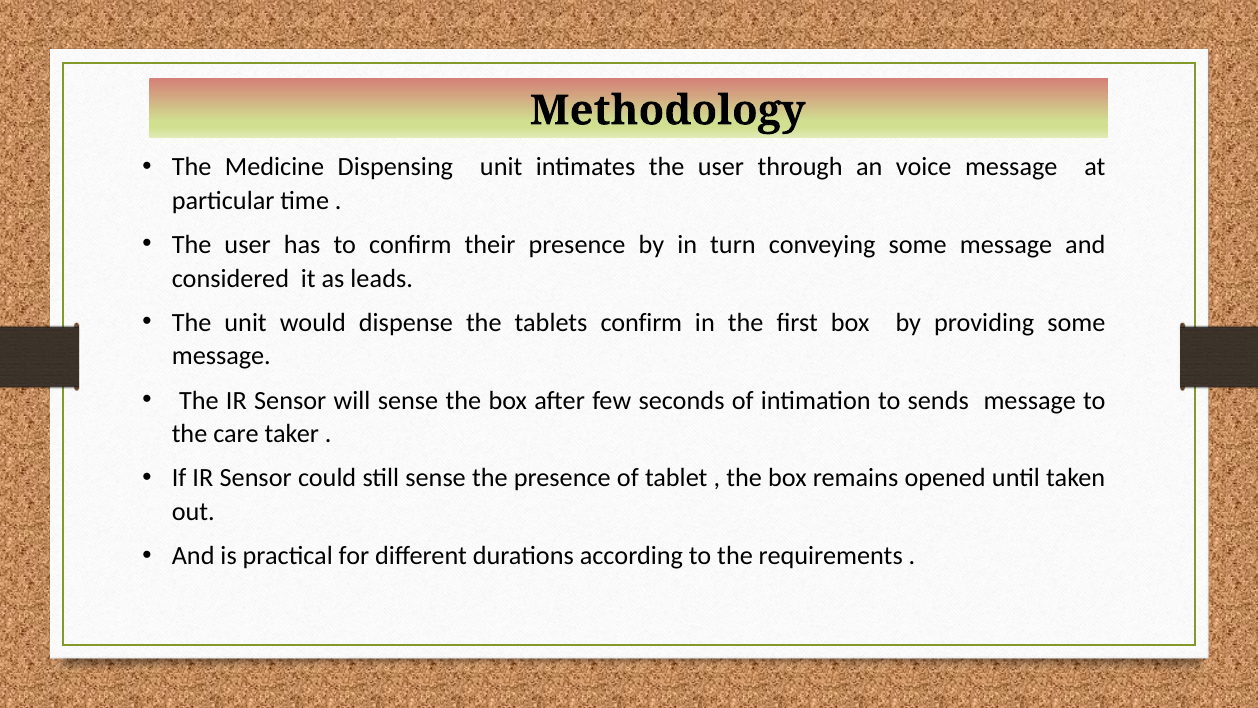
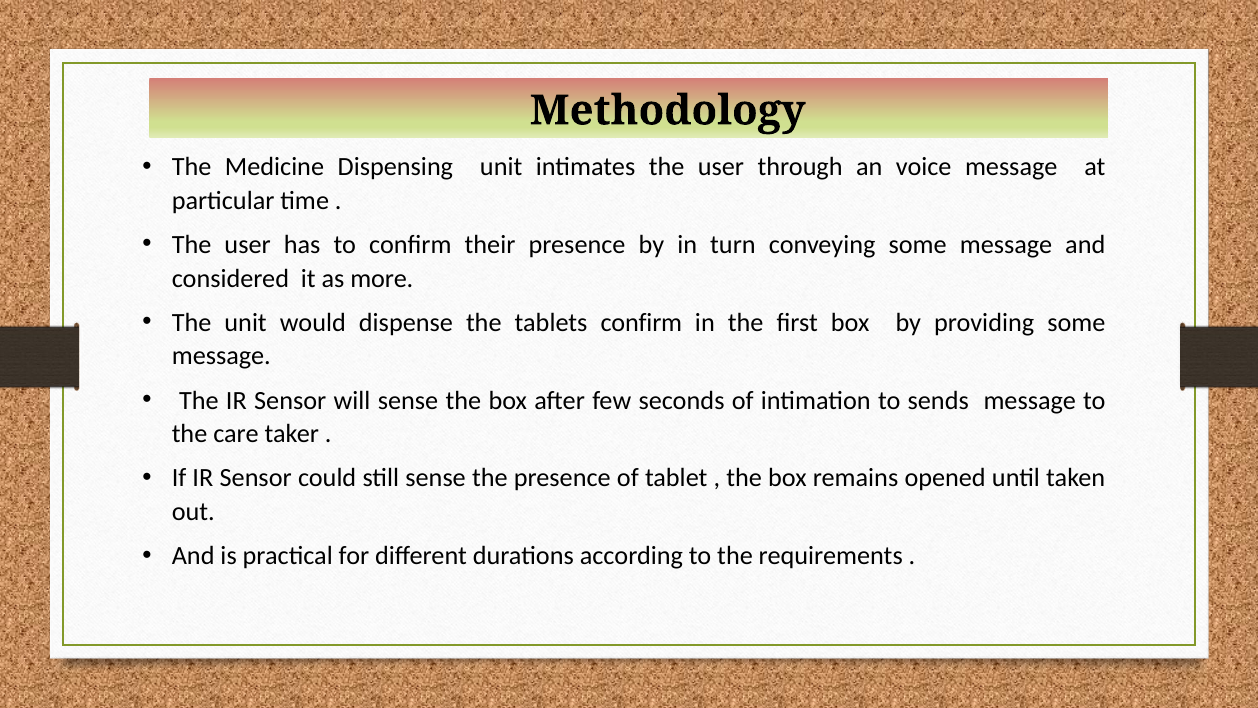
leads: leads -> more
